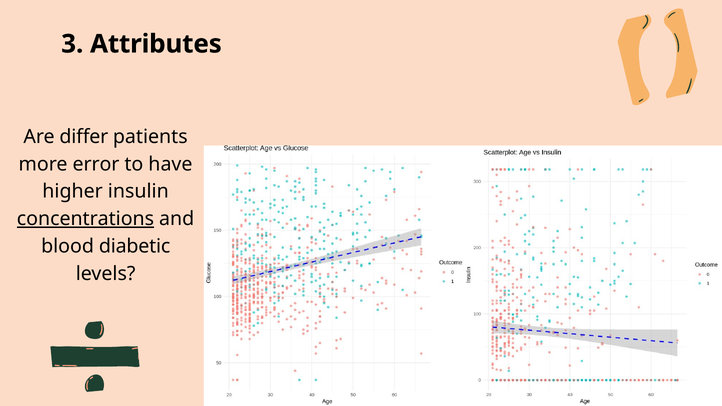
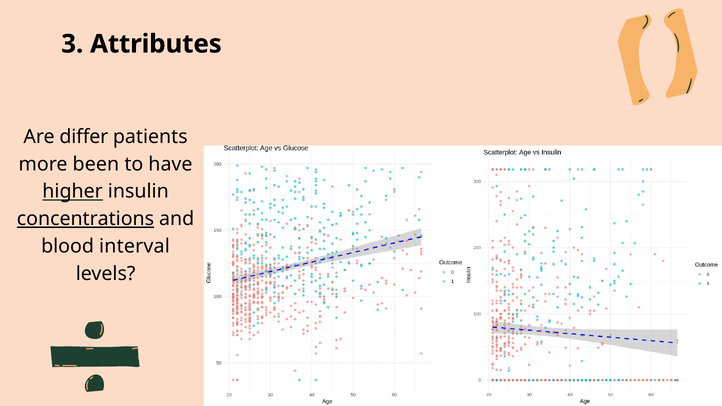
error: error -> been
higher underline: none -> present
diabetic: diabetic -> interval
